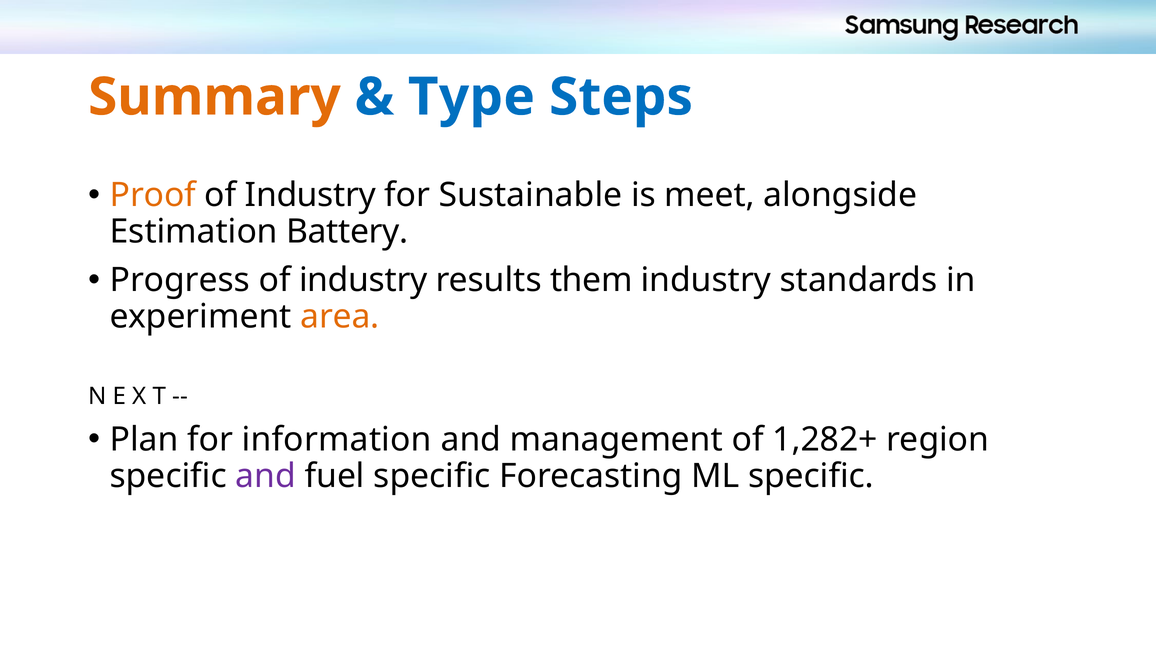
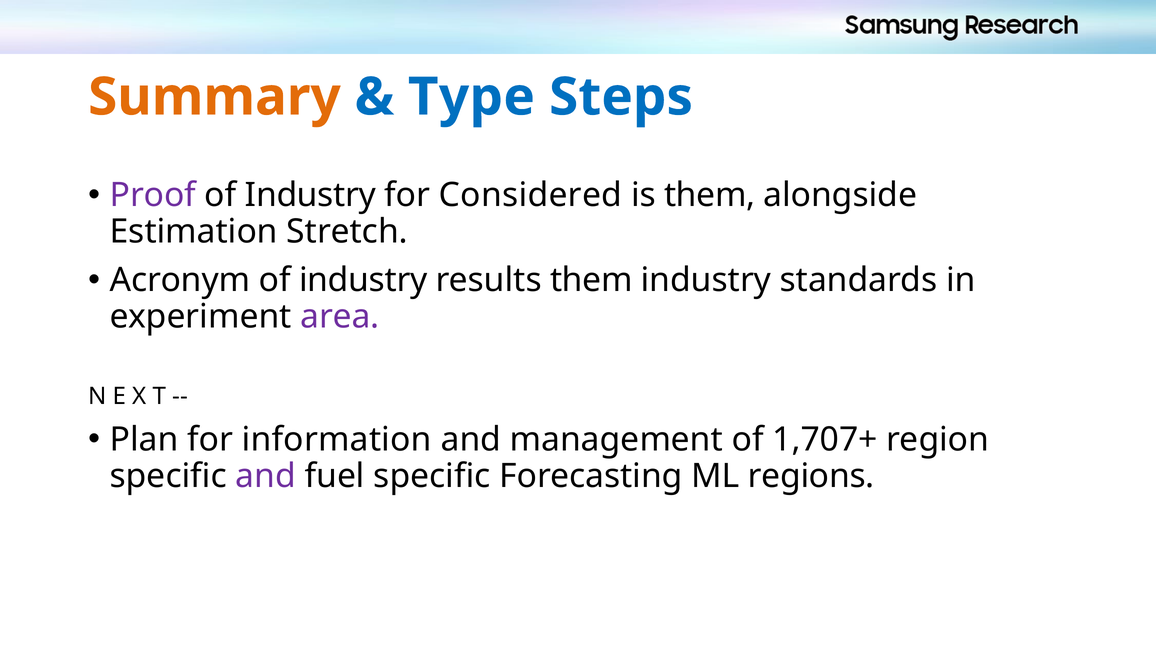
Proof colour: orange -> purple
Sustainable: Sustainable -> Considered
is meet: meet -> them
Battery: Battery -> Stretch
Progress: Progress -> Acronym
area colour: orange -> purple
1,282+: 1,282+ -> 1,707+
ML specific: specific -> regions
